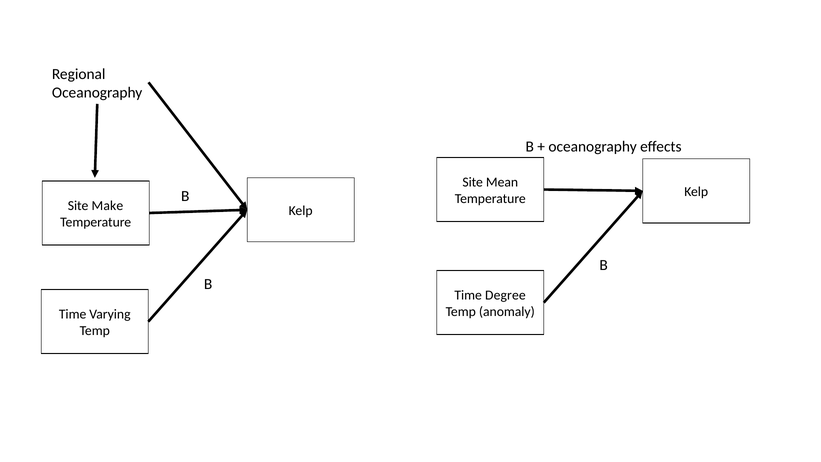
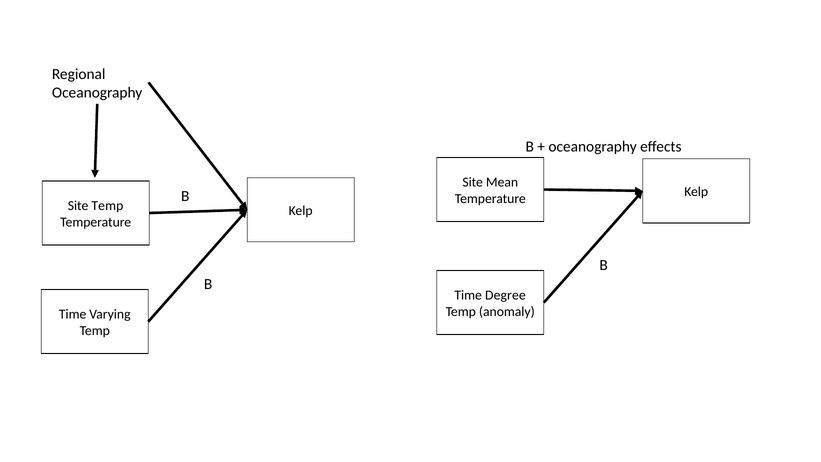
Site Make: Make -> Temp
